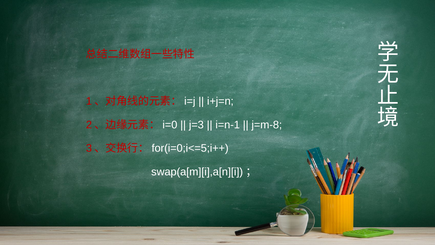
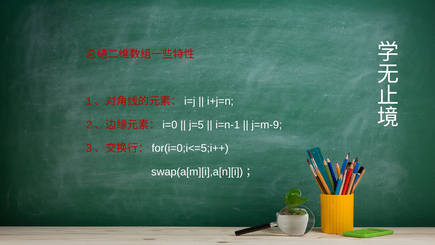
j=3: j=3 -> j=5
j=m-8: j=m-8 -> j=m-9
